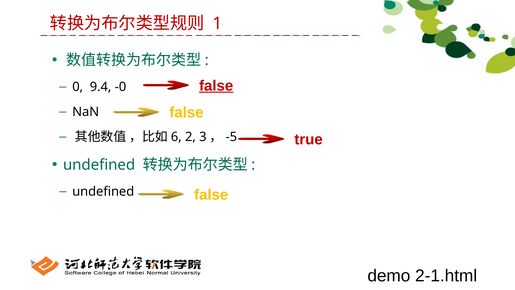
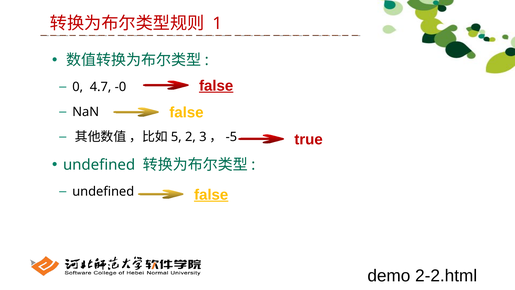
9.4: 9.4 -> 4.7
6: 6 -> 5
false at (211, 195) underline: none -> present
2-1.html: 2-1.html -> 2-2.html
